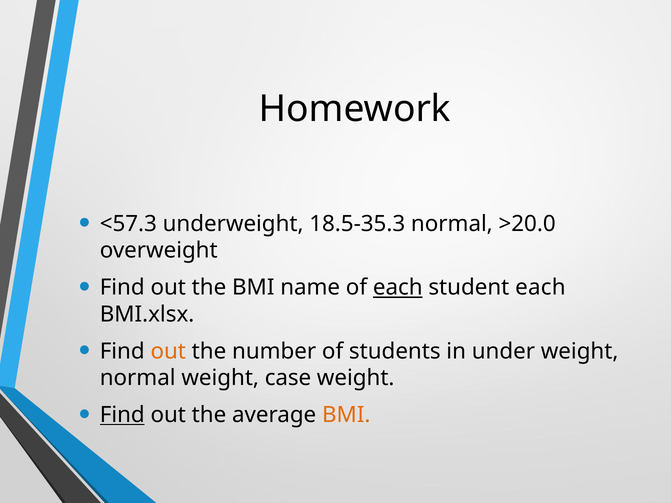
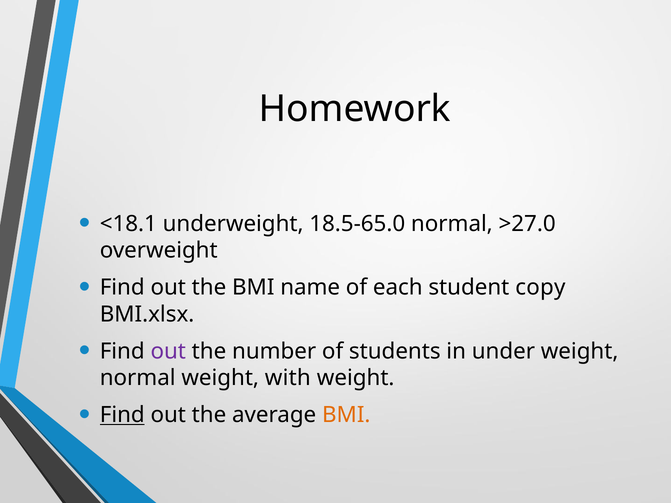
<57.3: <57.3 -> <18.1
18.5-35.3: 18.5-35.3 -> 18.5-65.0
>20.0: >20.0 -> >27.0
each at (398, 288) underline: present -> none
student each: each -> copy
out at (168, 351) colour: orange -> purple
case: case -> with
